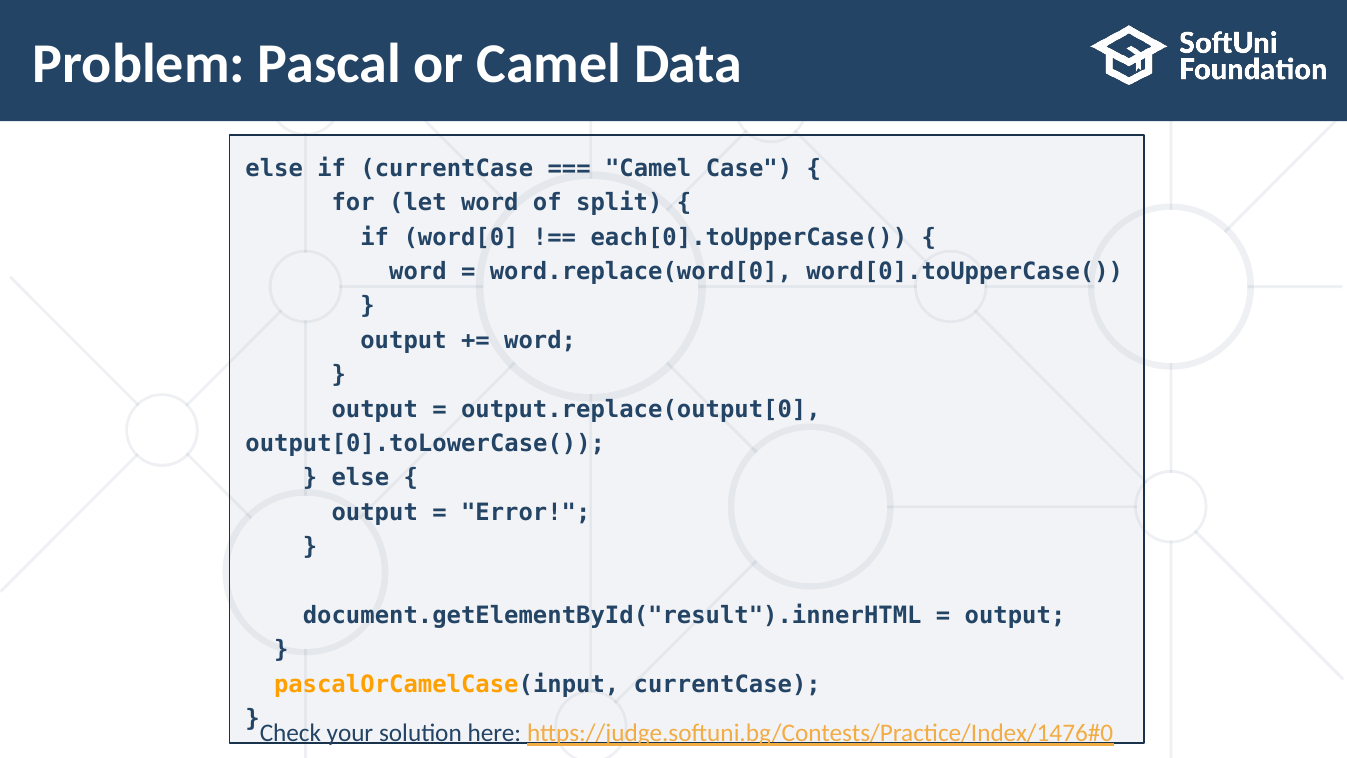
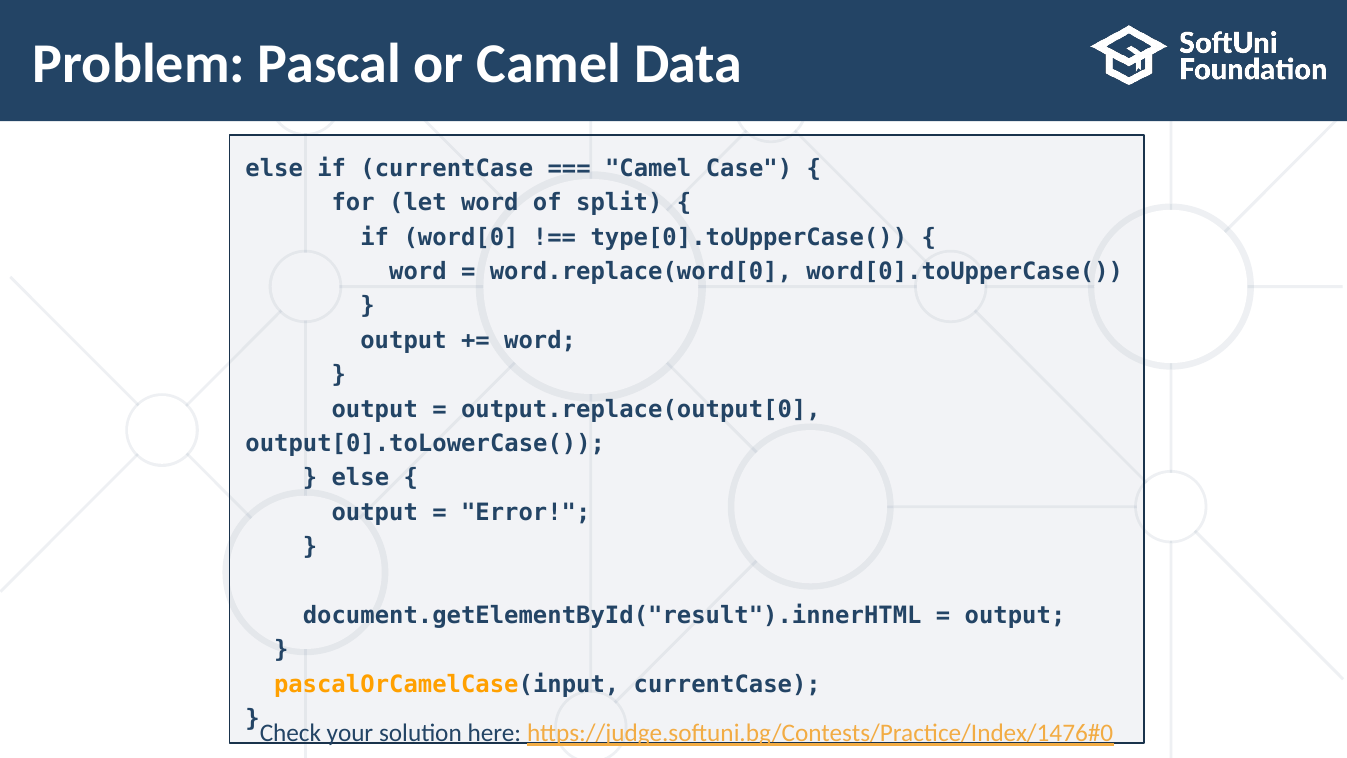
each[0].toUpperCase(: each[0].toUpperCase( -> type[0].toUpperCase(
